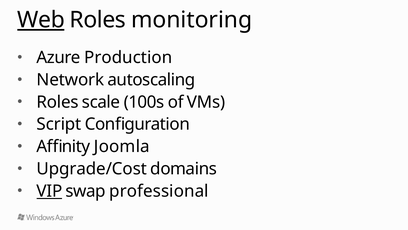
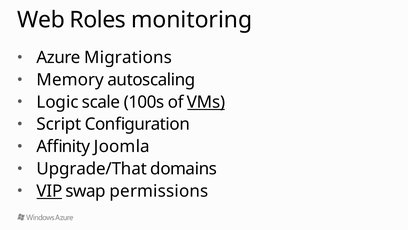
Web underline: present -> none
Production: Production -> Migrations
Network: Network -> Memory
Roles at (58, 102): Roles -> Logic
VMs underline: none -> present
Upgrade/Cost: Upgrade/Cost -> Upgrade/That
professional: professional -> permissions
